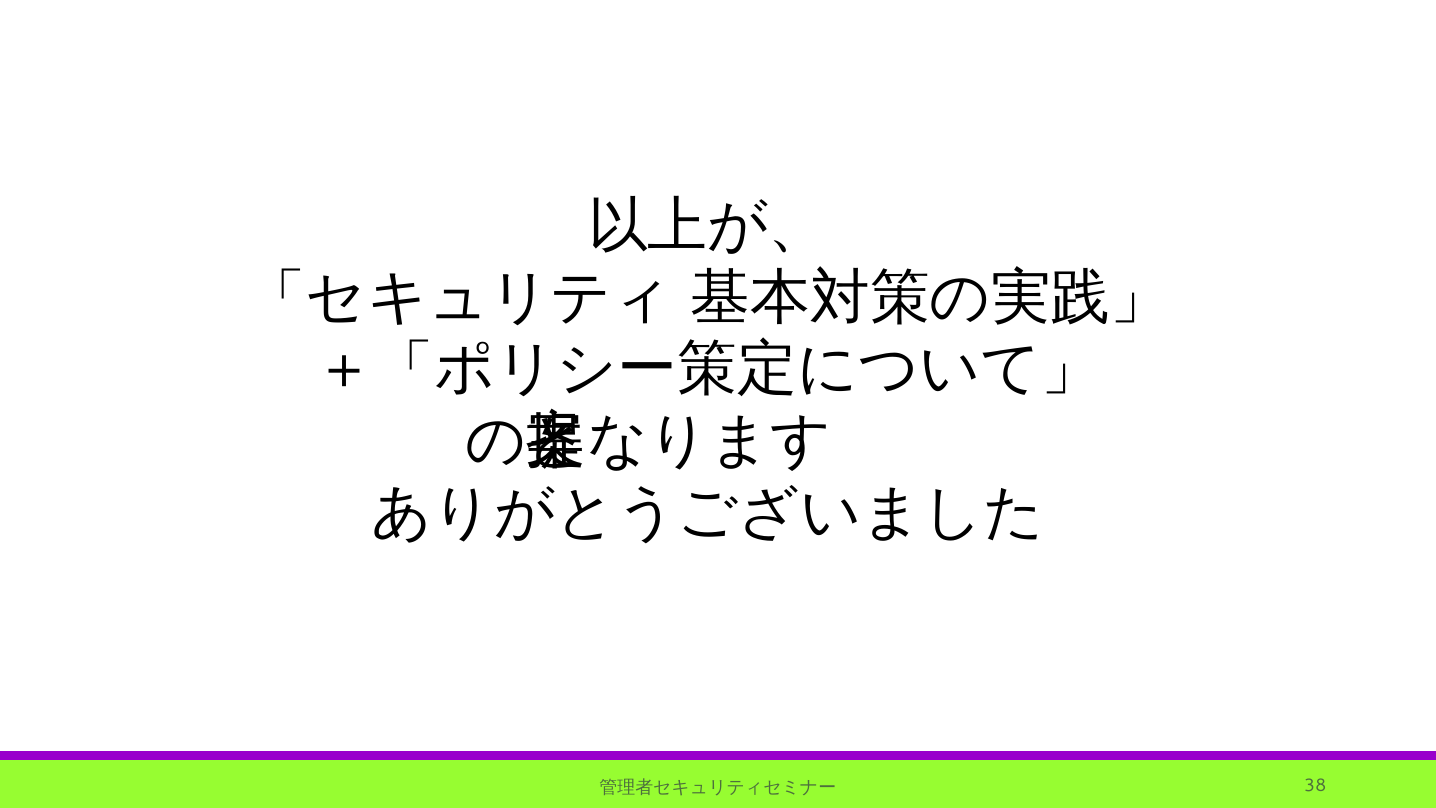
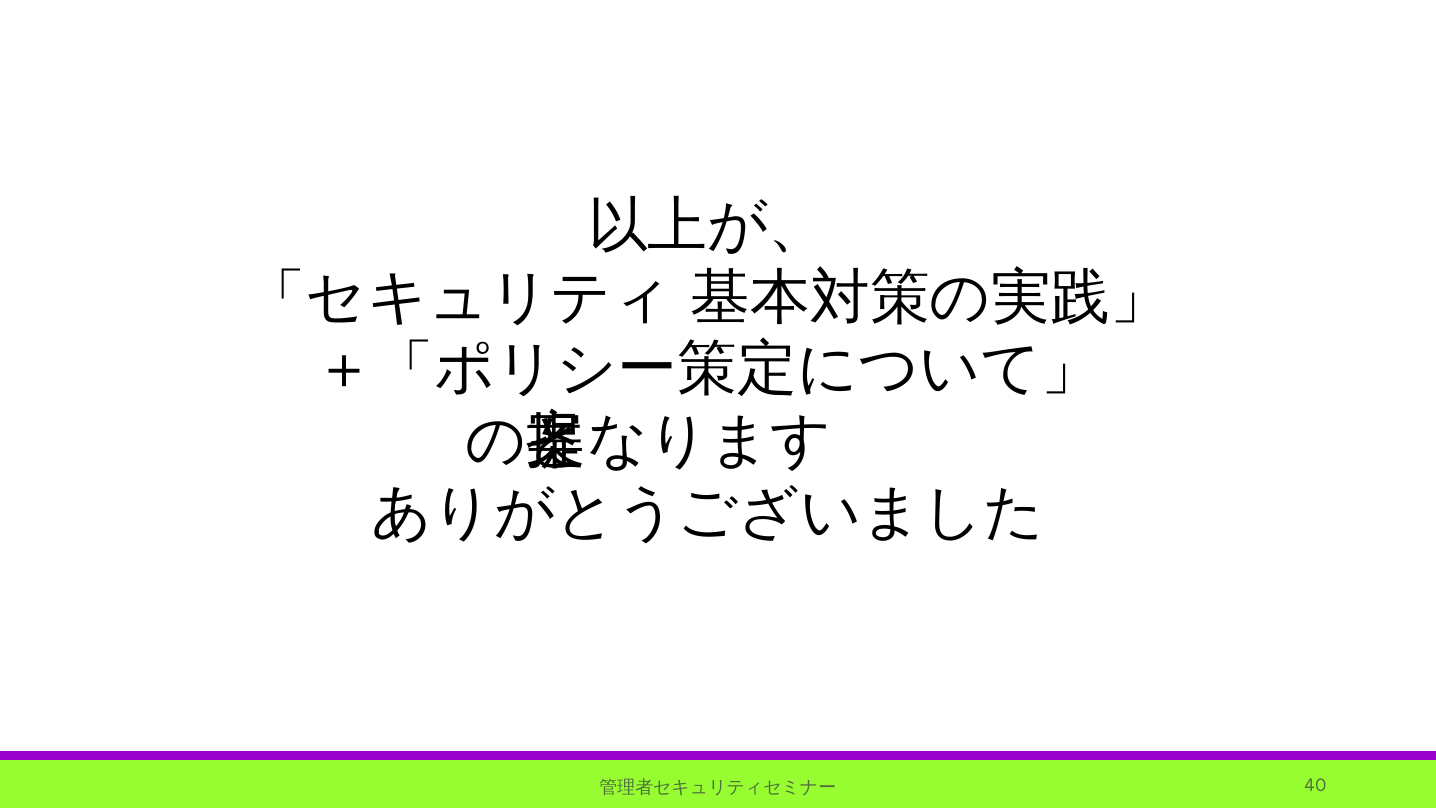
38: 38 -> 40
